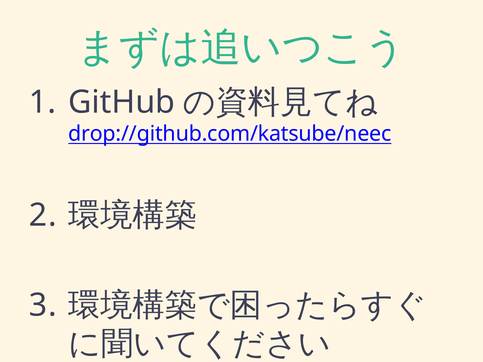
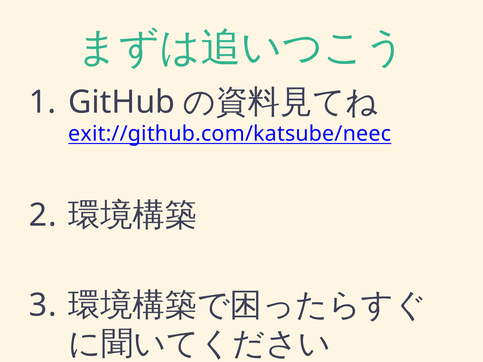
drop://github.com/katsube/neec: drop://github.com/katsube/neec -> exit://github.com/katsube/neec
